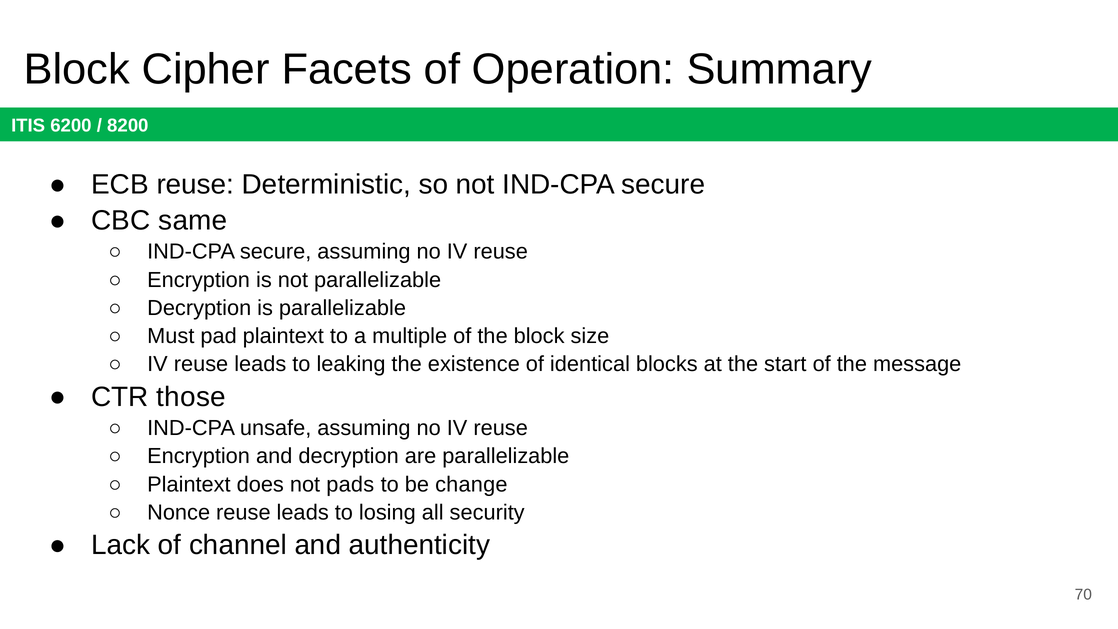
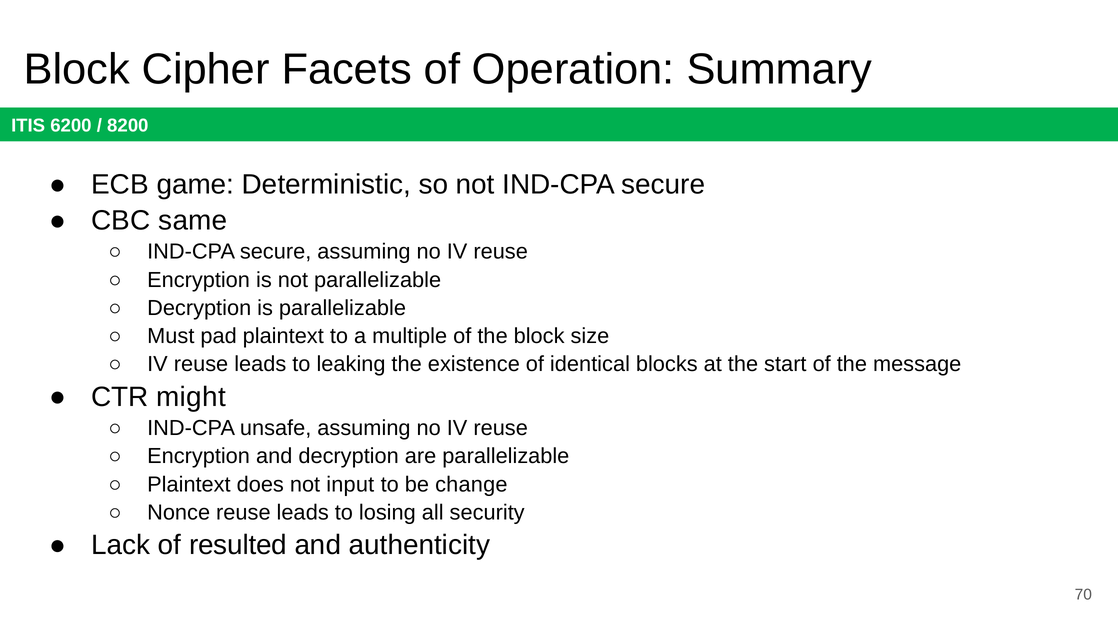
ECB reuse: reuse -> game
those: those -> might
pads: pads -> input
channel: channel -> resulted
